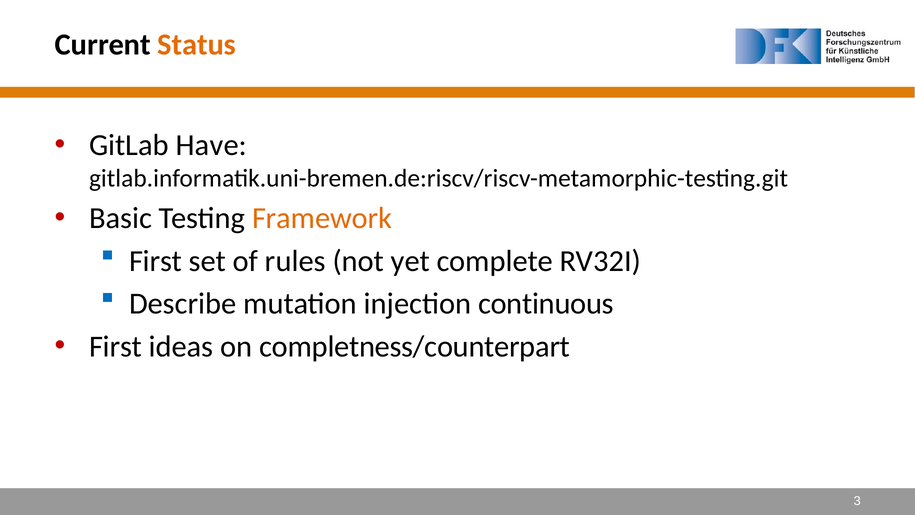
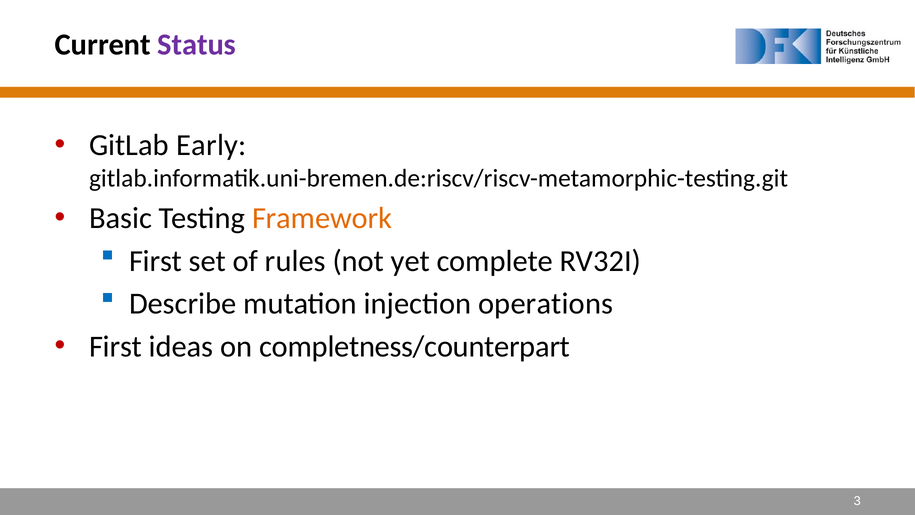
Status colour: orange -> purple
Have: Have -> Early
continuous: continuous -> operations
